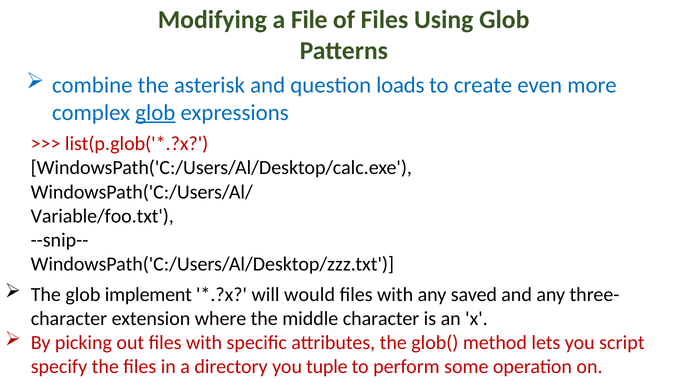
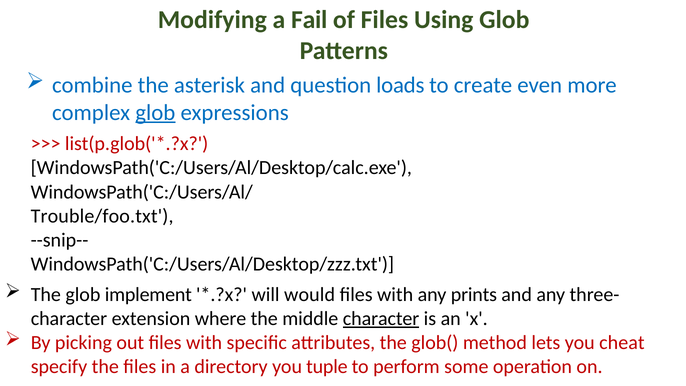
File: File -> Fail
Variable/foo.txt: Variable/foo.txt -> Trouble/foo.txt
saved: saved -> prints
character at (381, 318) underline: none -> present
script: script -> cheat
